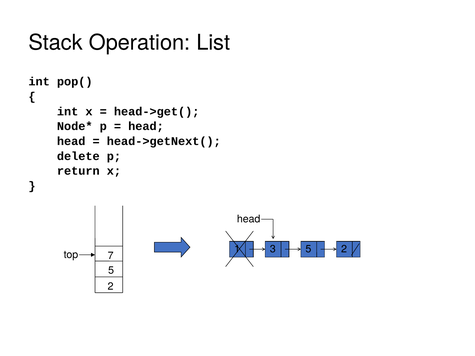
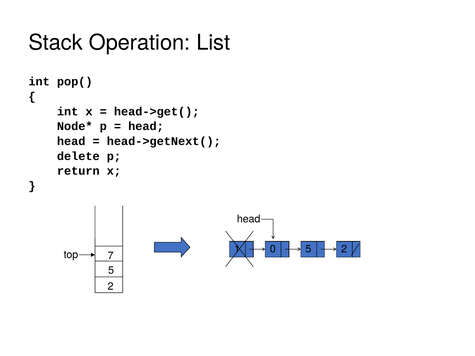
3: 3 -> 0
